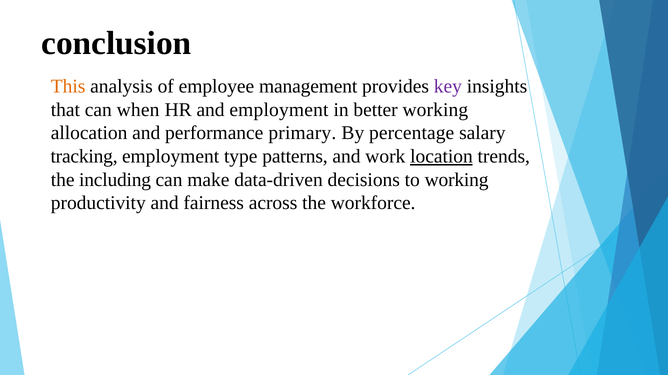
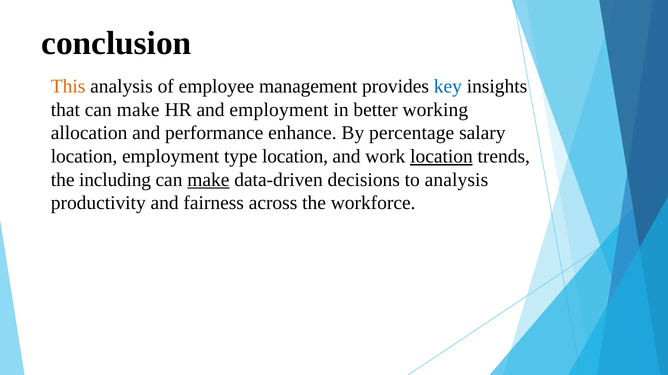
key colour: purple -> blue
that can when: when -> make
primary: primary -> enhance
tracking at (84, 157): tracking -> location
type patterns: patterns -> location
make at (208, 180) underline: none -> present
to working: working -> analysis
